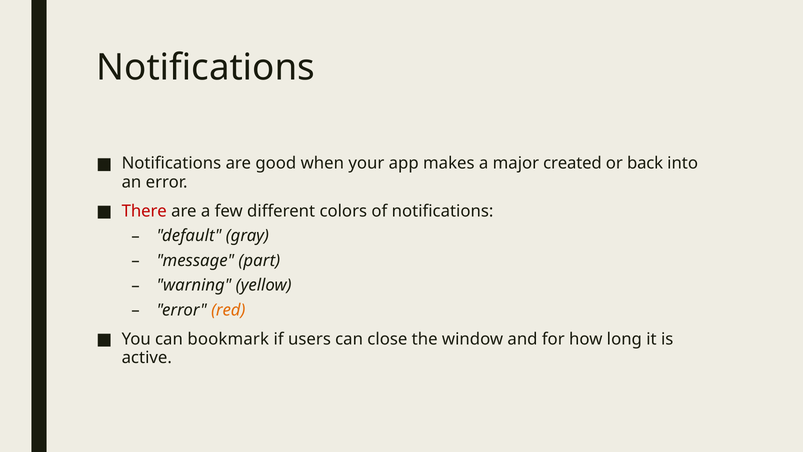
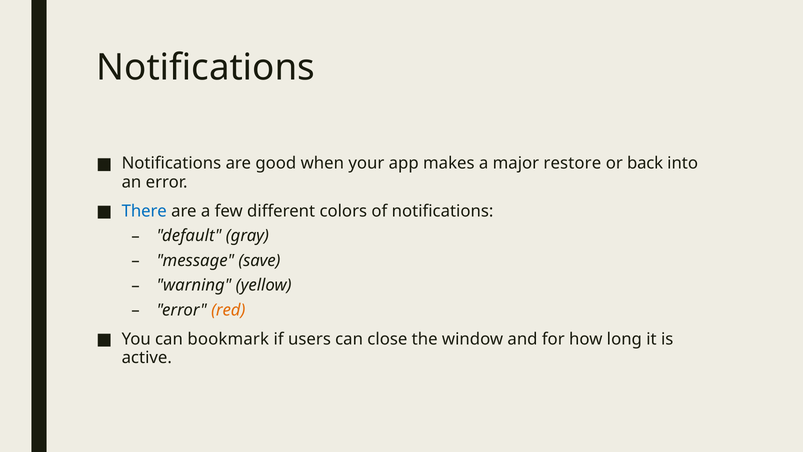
created: created -> restore
There colour: red -> blue
part: part -> save
